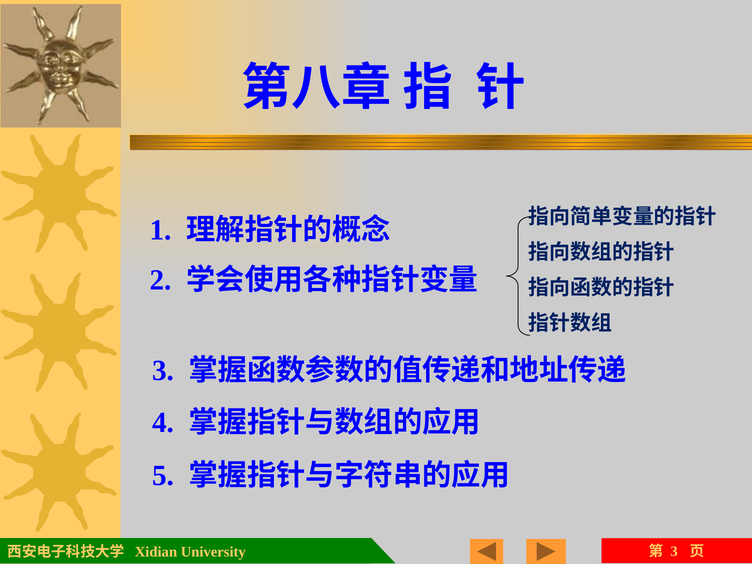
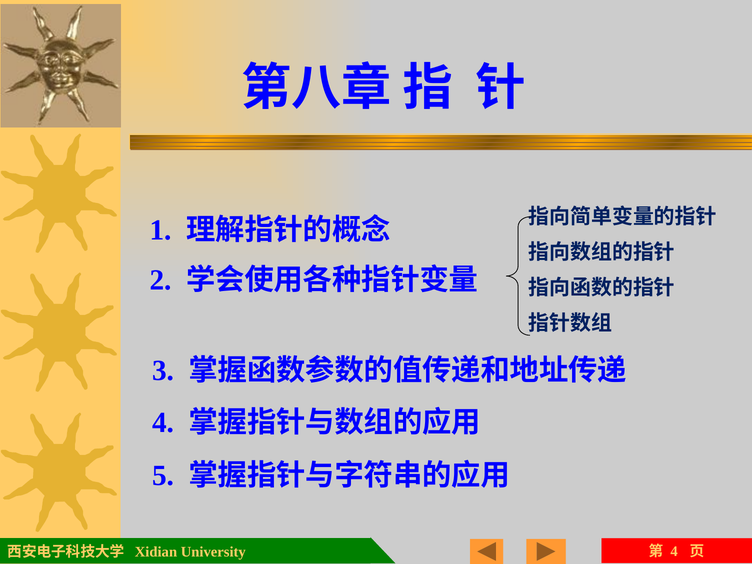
3 at (674, 552): 3 -> 4
